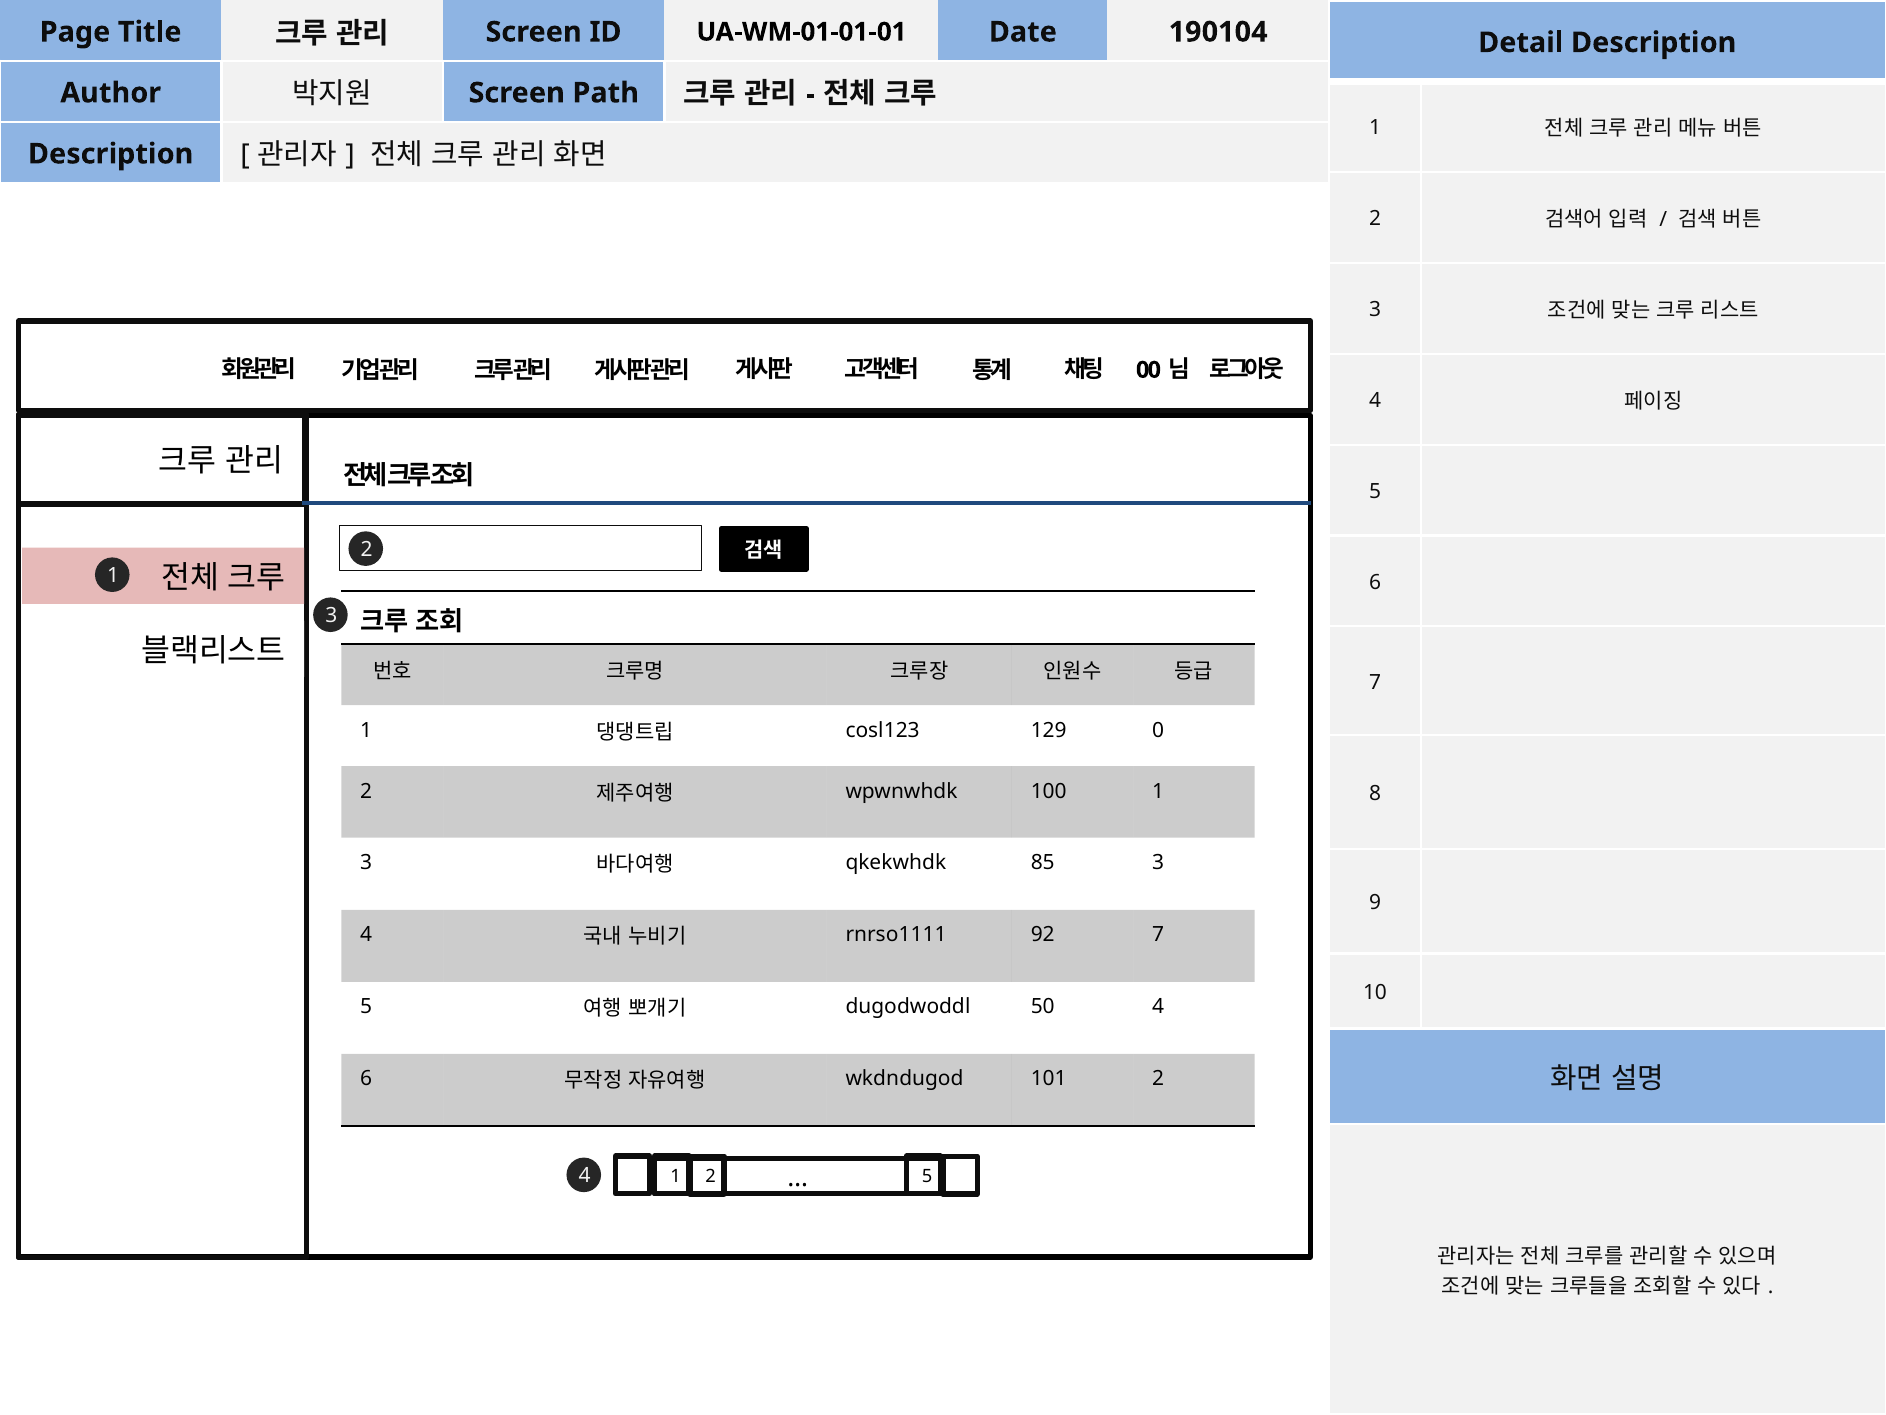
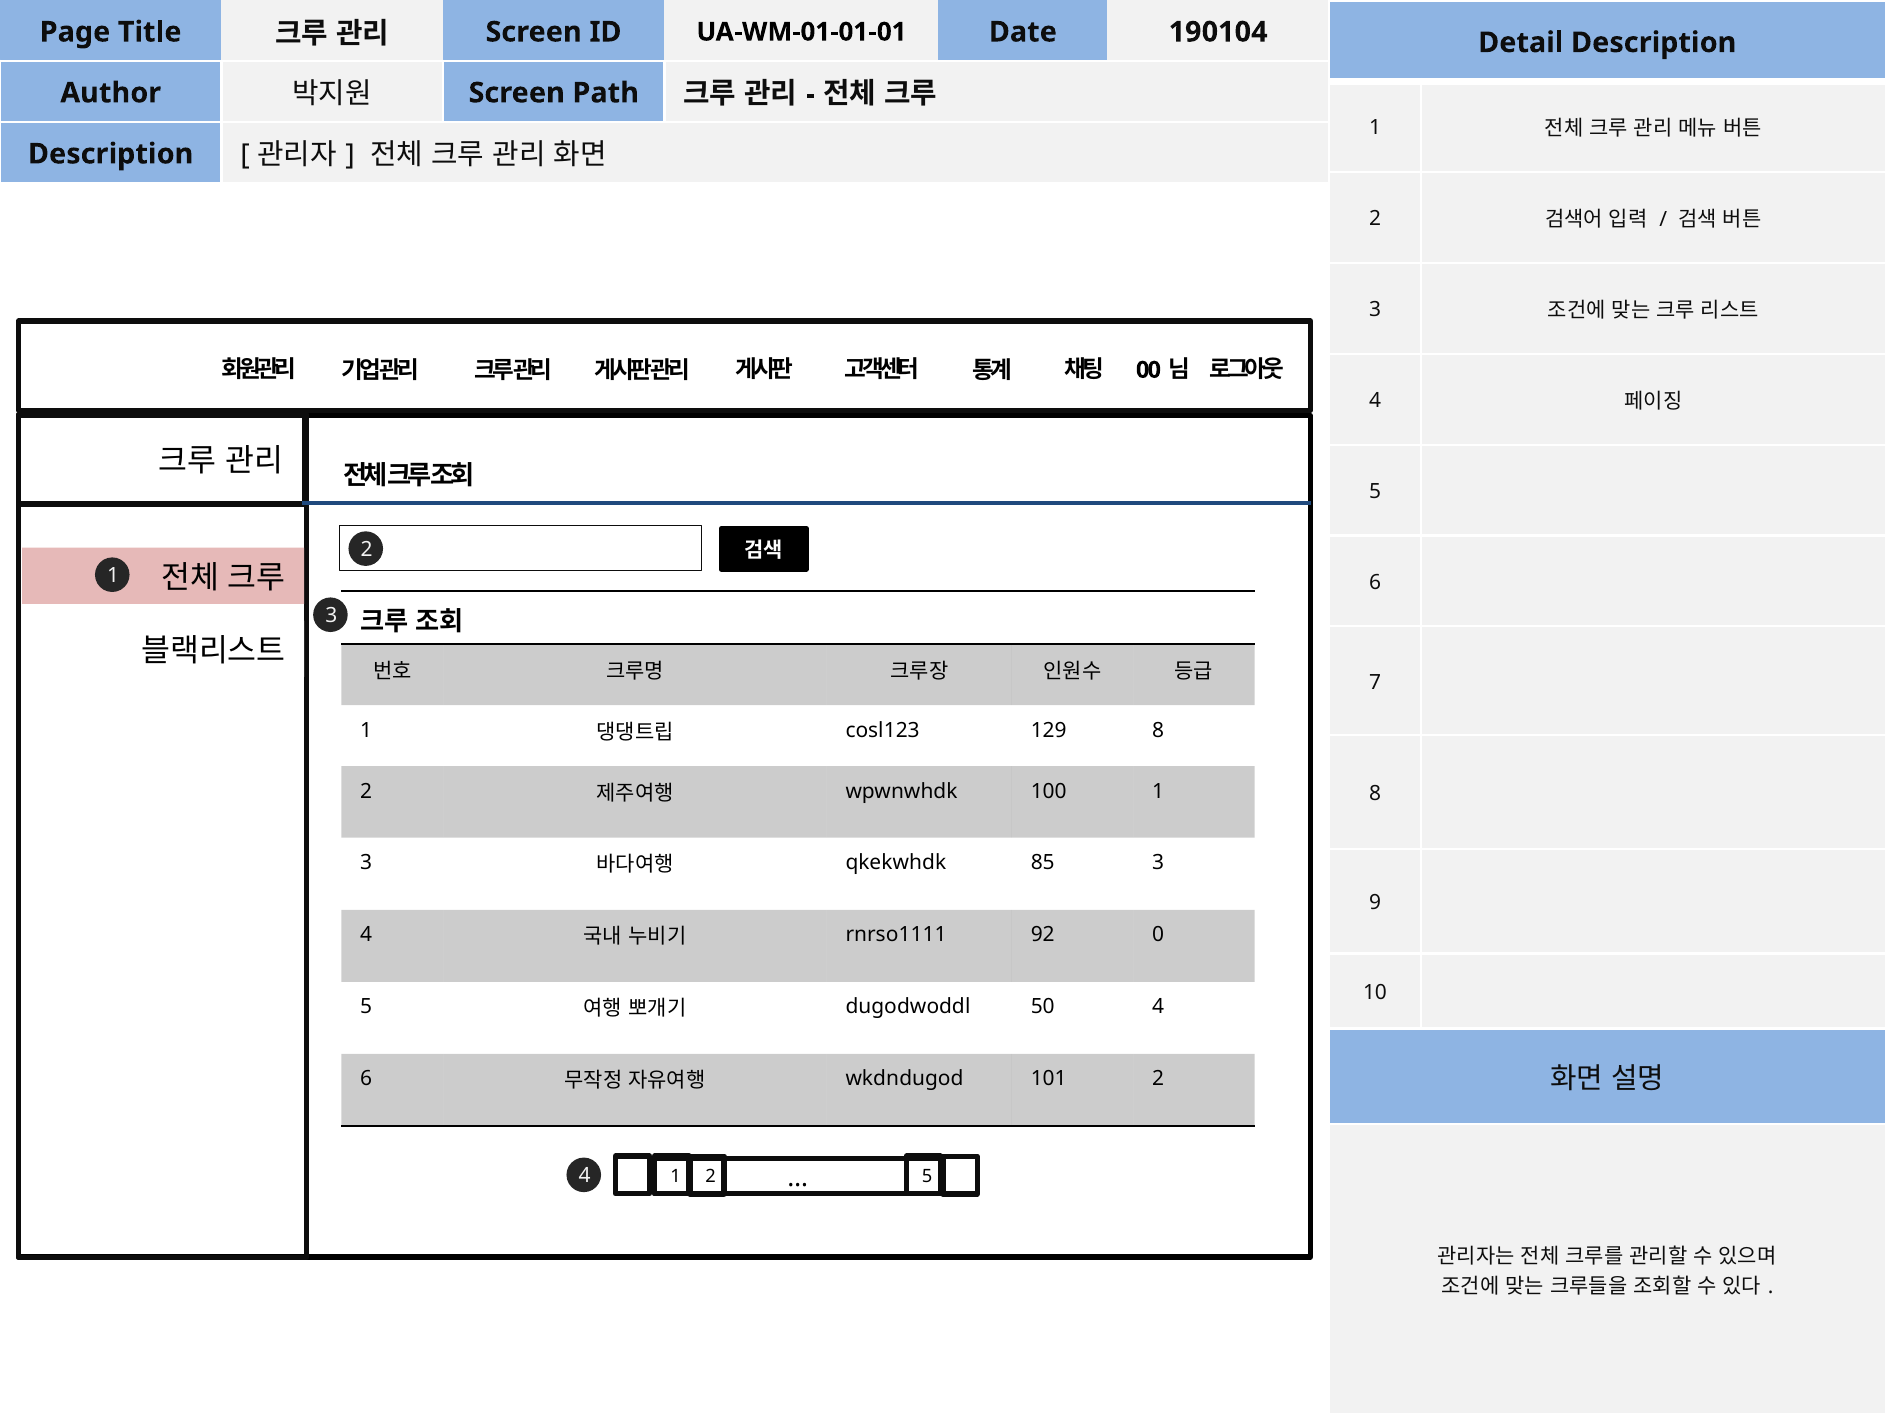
129 0: 0 -> 8
92 7: 7 -> 0
